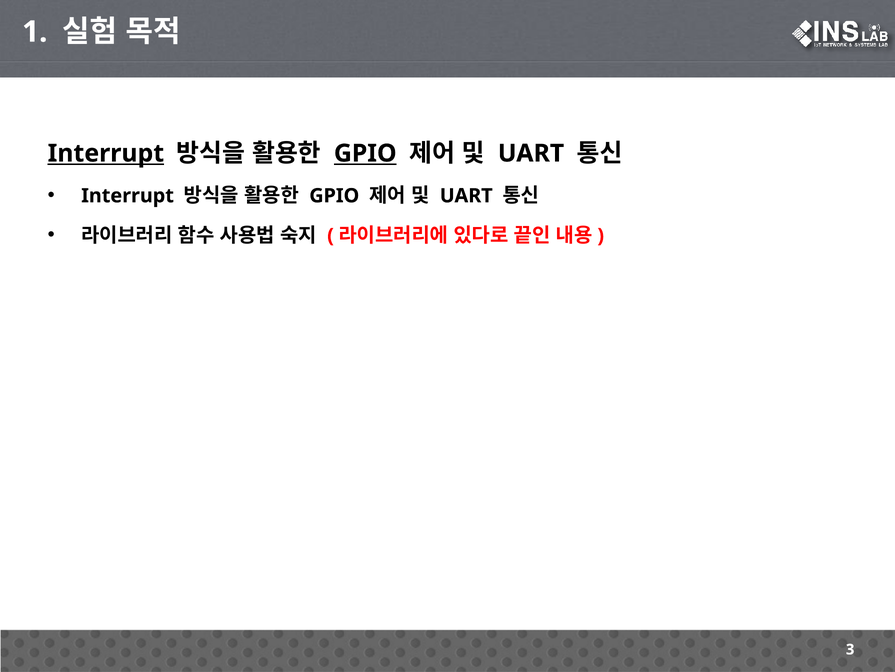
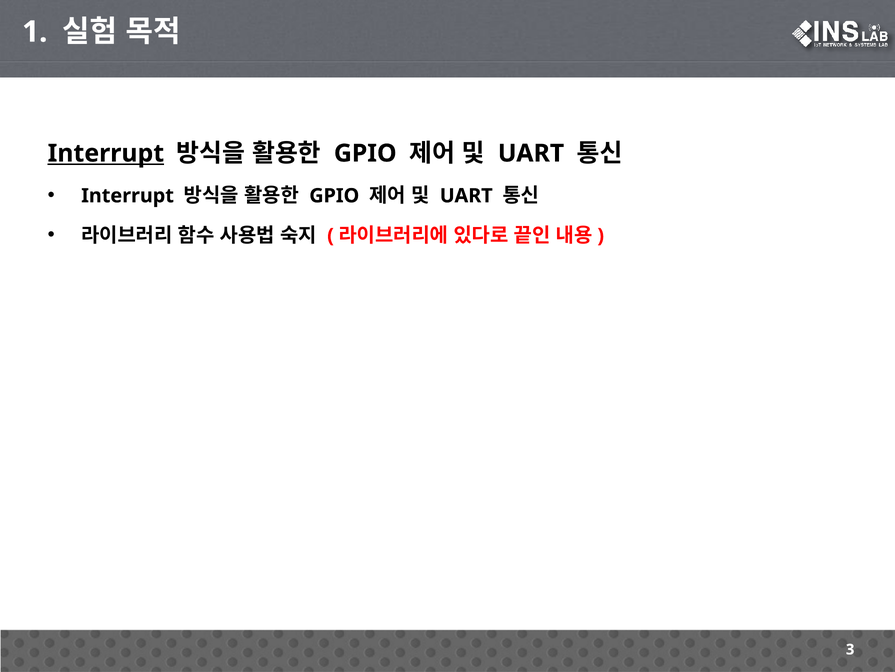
GPIO at (365, 153) underline: present -> none
